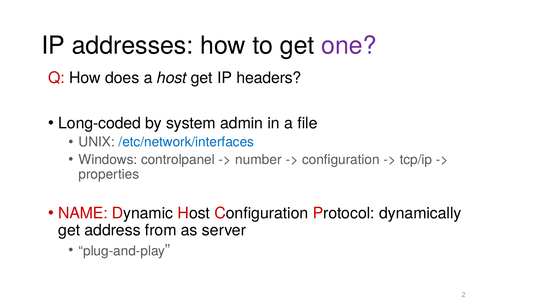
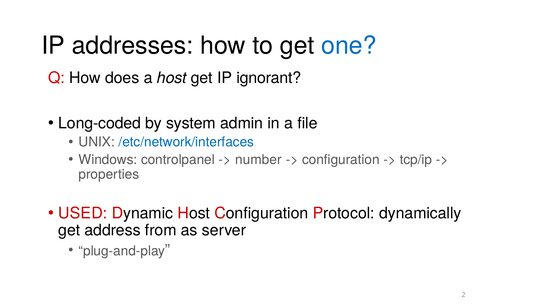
one colour: purple -> blue
headers: headers -> ignorant
NAME: NAME -> USED
